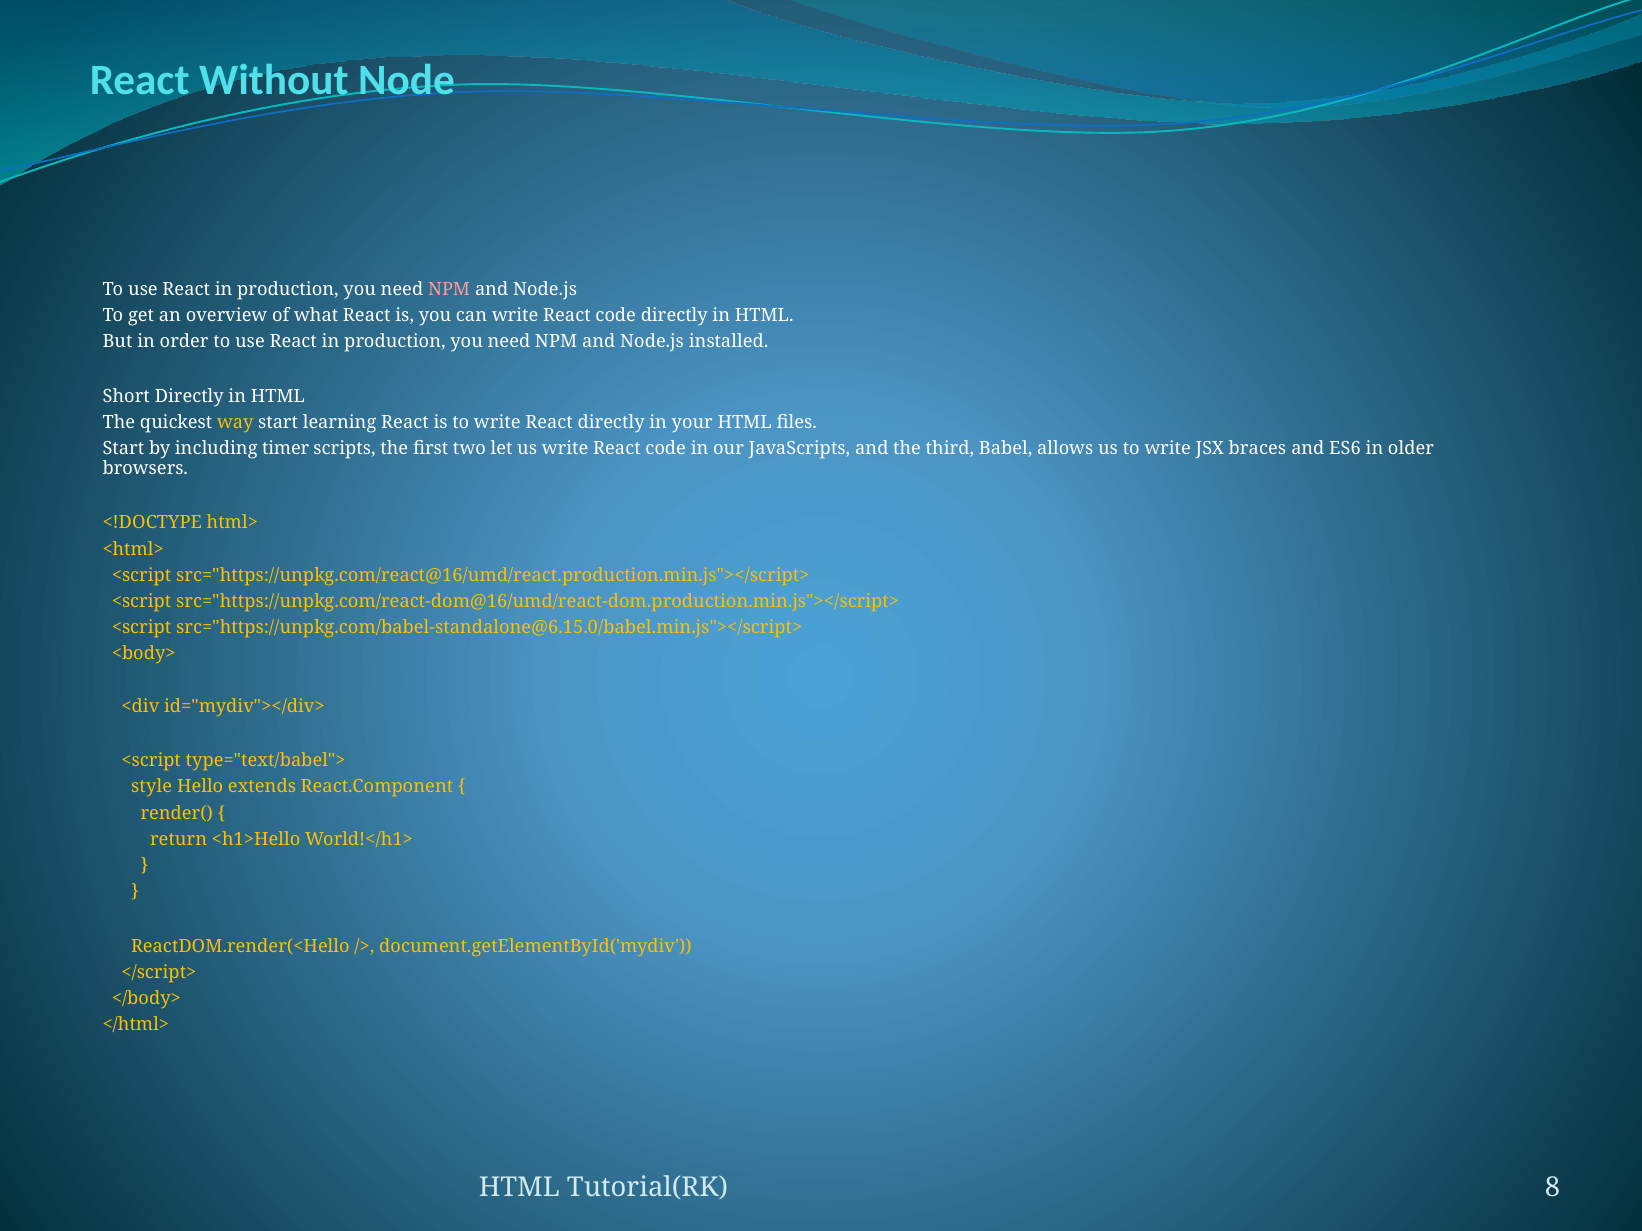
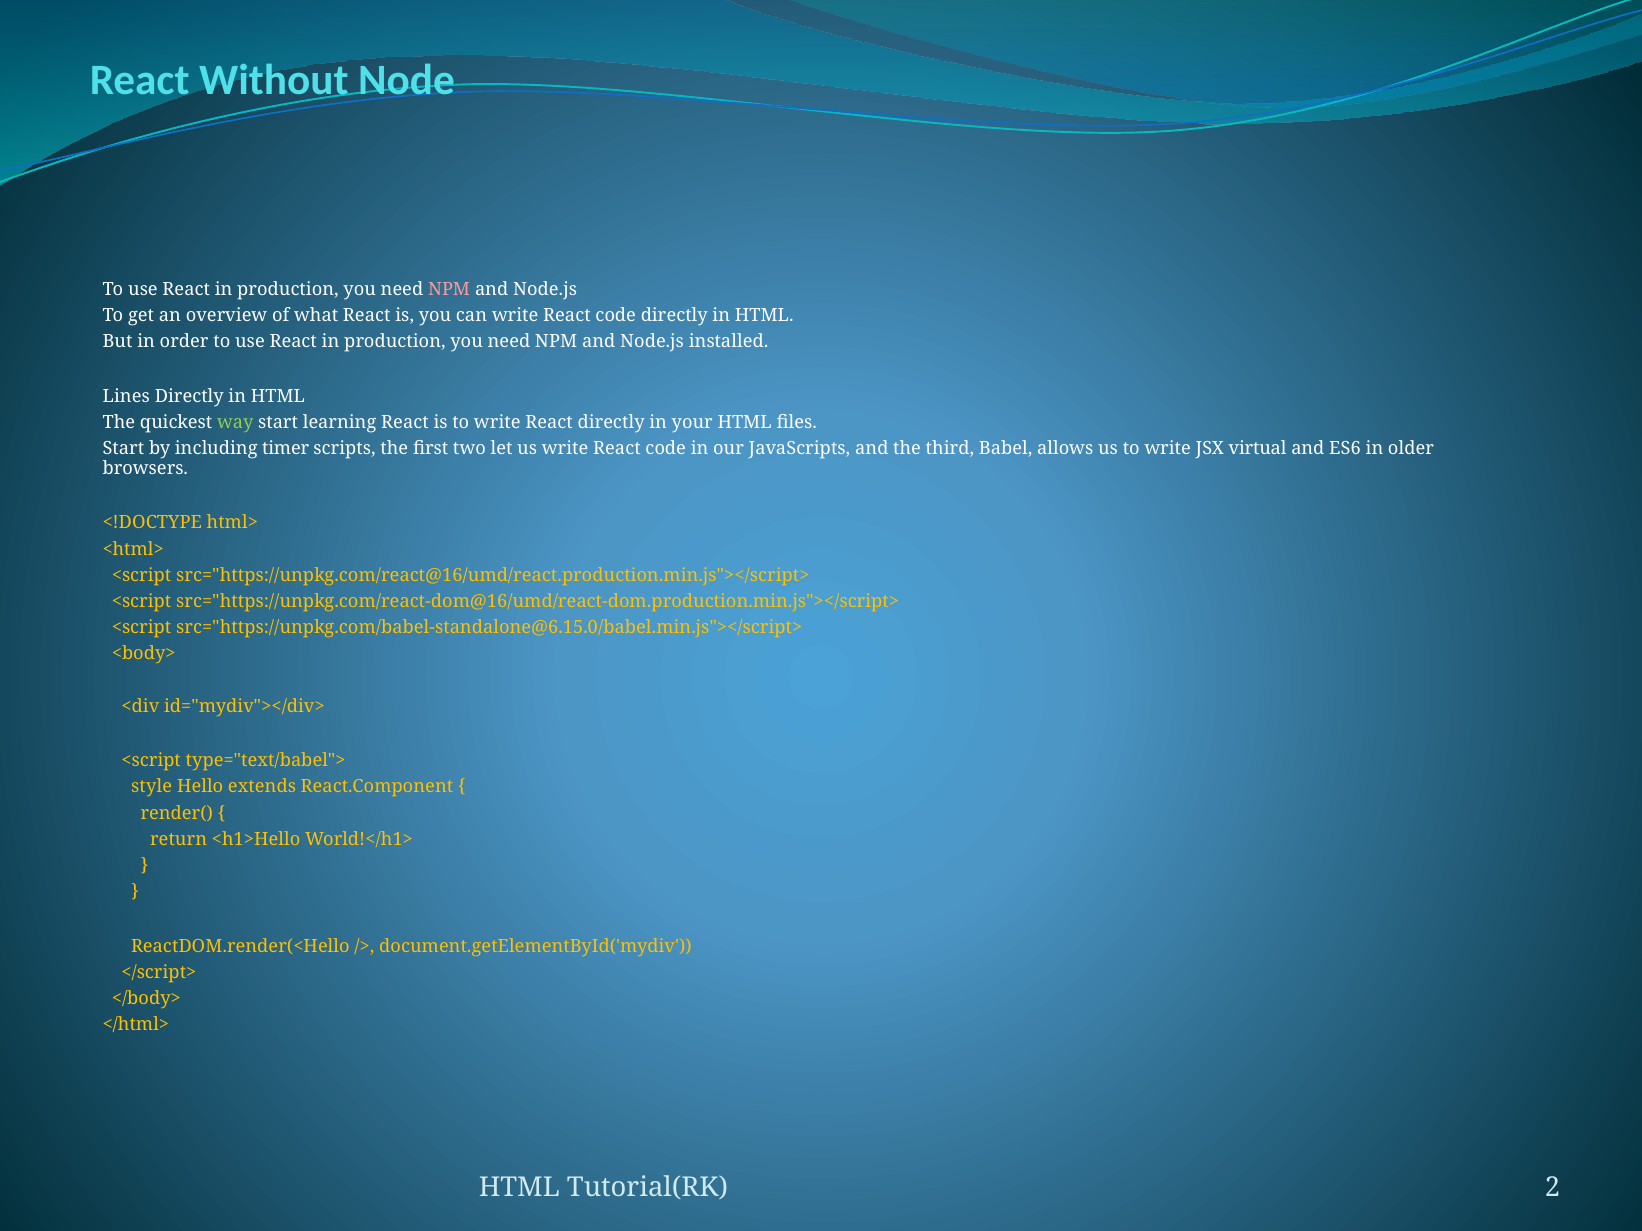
Short: Short -> Lines
way colour: yellow -> light green
braces: braces -> virtual
8: 8 -> 2
